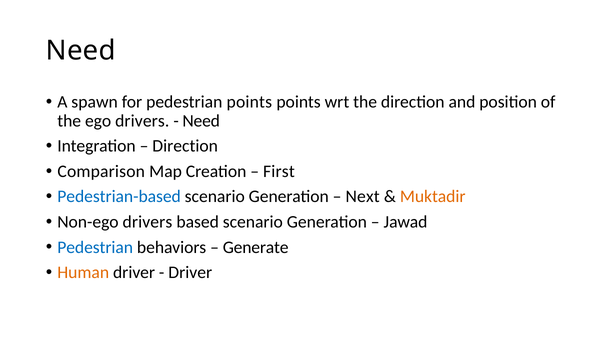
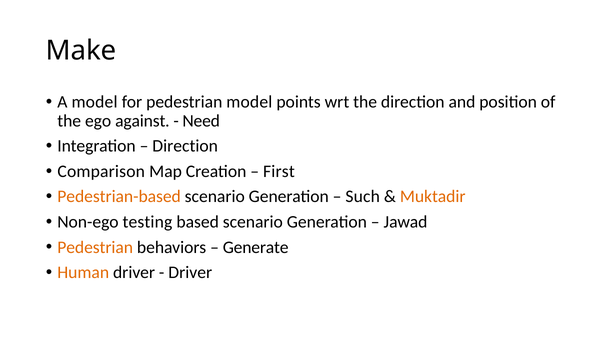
Need at (81, 51): Need -> Make
A spawn: spawn -> model
pedestrian points: points -> model
ego drivers: drivers -> against
Pedestrian-based colour: blue -> orange
Next: Next -> Such
Non-ego drivers: drivers -> testing
Pedestrian at (95, 247) colour: blue -> orange
